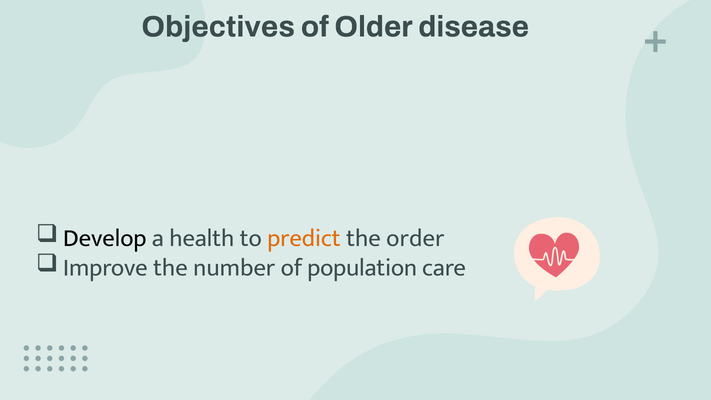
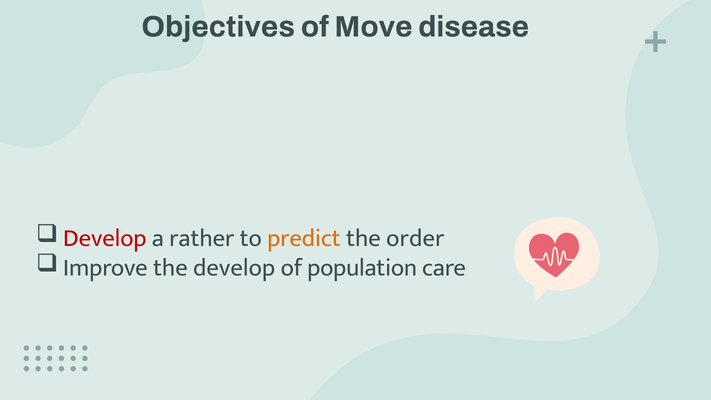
Older: Older -> Move
Develop at (105, 238) colour: black -> red
health: health -> rather
the number: number -> develop
